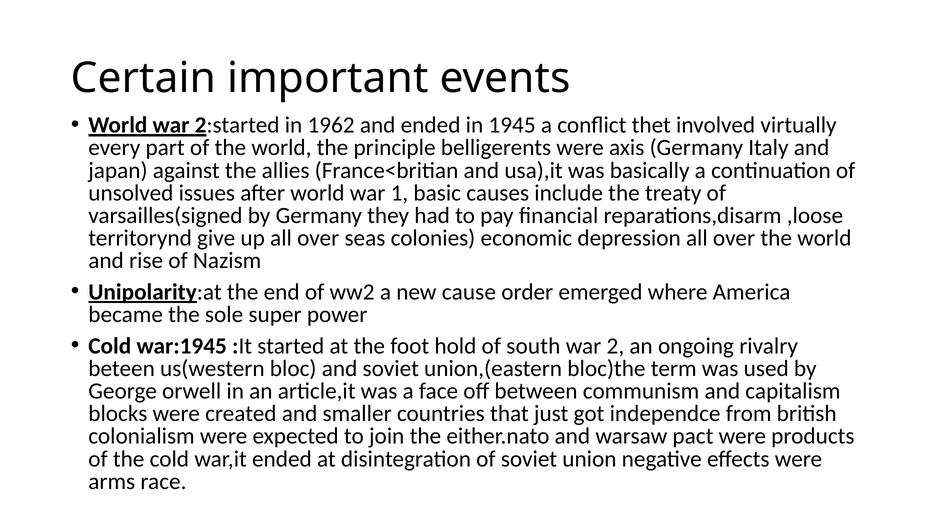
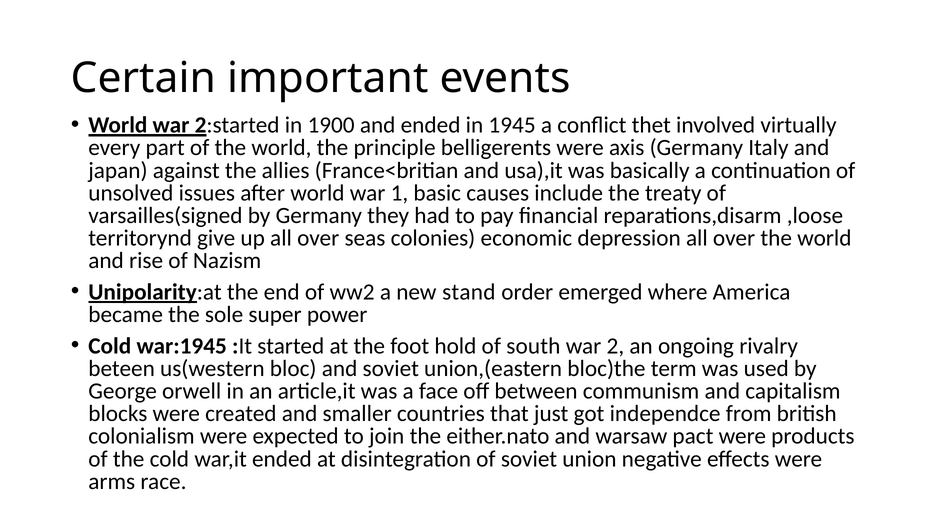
1962: 1962 -> 1900
cause: cause -> stand
